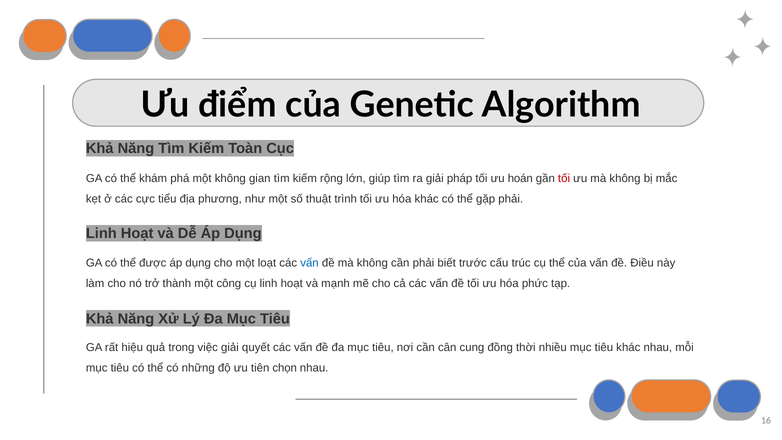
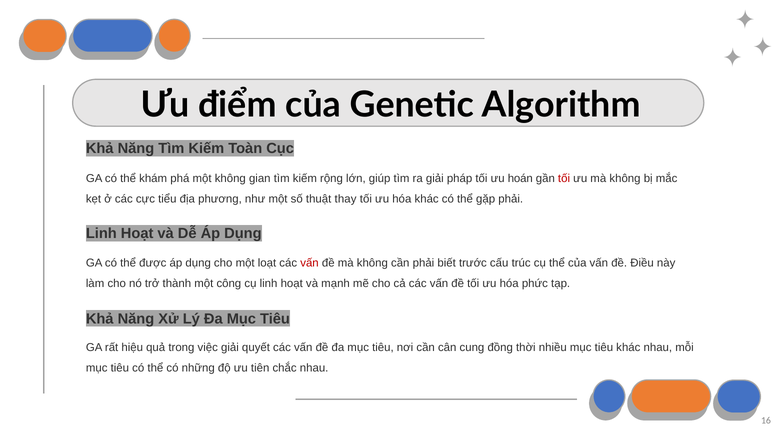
trình: trình -> thay
vấn at (310, 263) colour: blue -> red
chọn: chọn -> chắc
